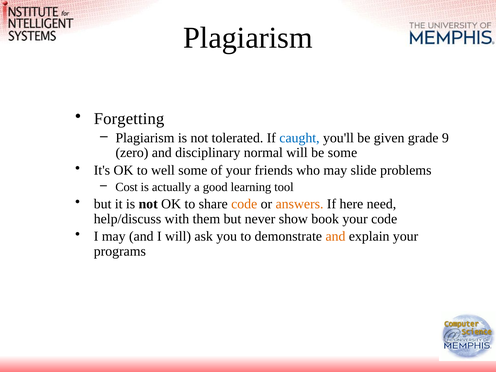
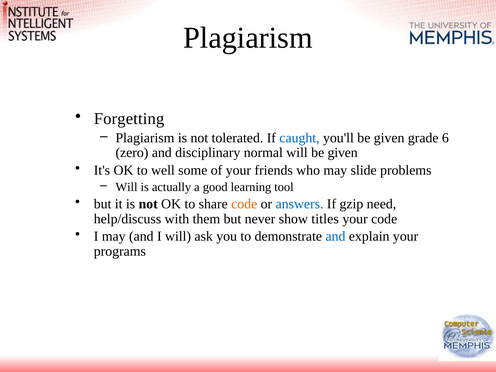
9: 9 -> 6
will be some: some -> given
Cost at (127, 187): Cost -> Will
answers colour: orange -> blue
here: here -> gzip
book: book -> titles
and at (335, 236) colour: orange -> blue
